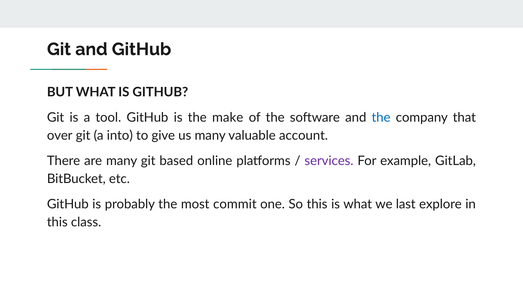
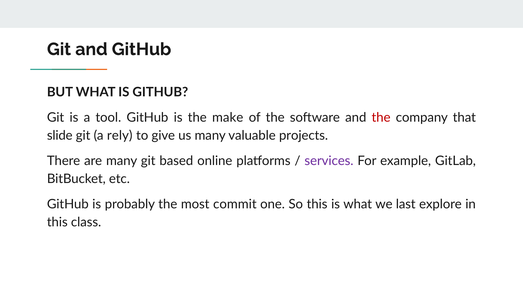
the at (381, 117) colour: blue -> red
over: over -> slide
into: into -> rely
account: account -> projects
